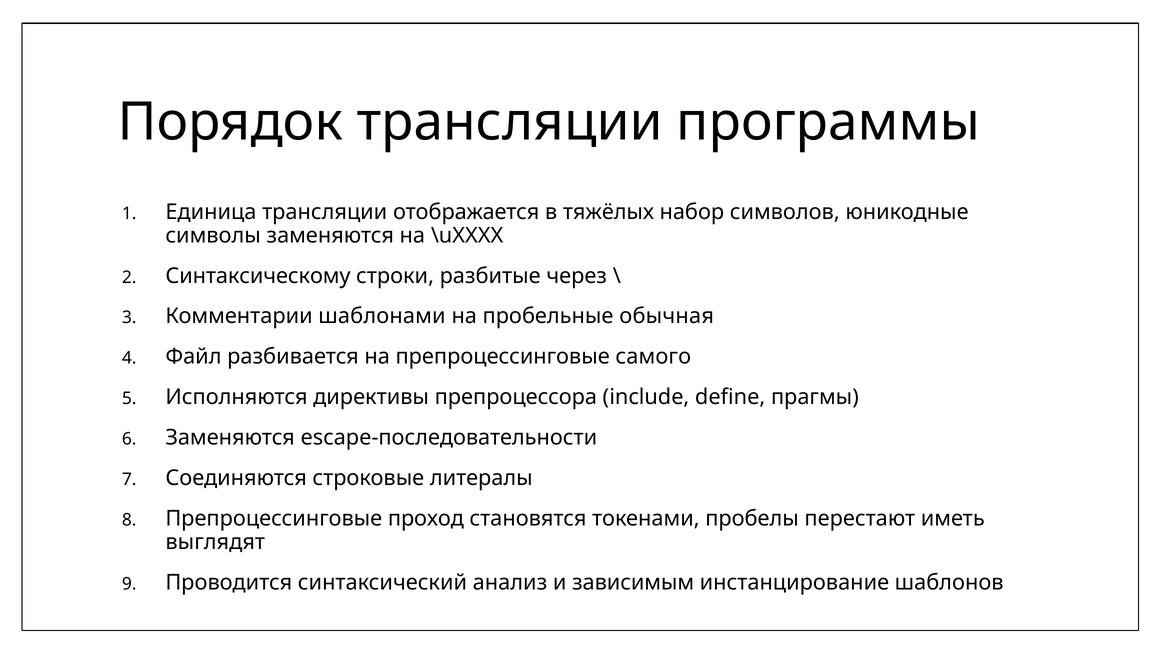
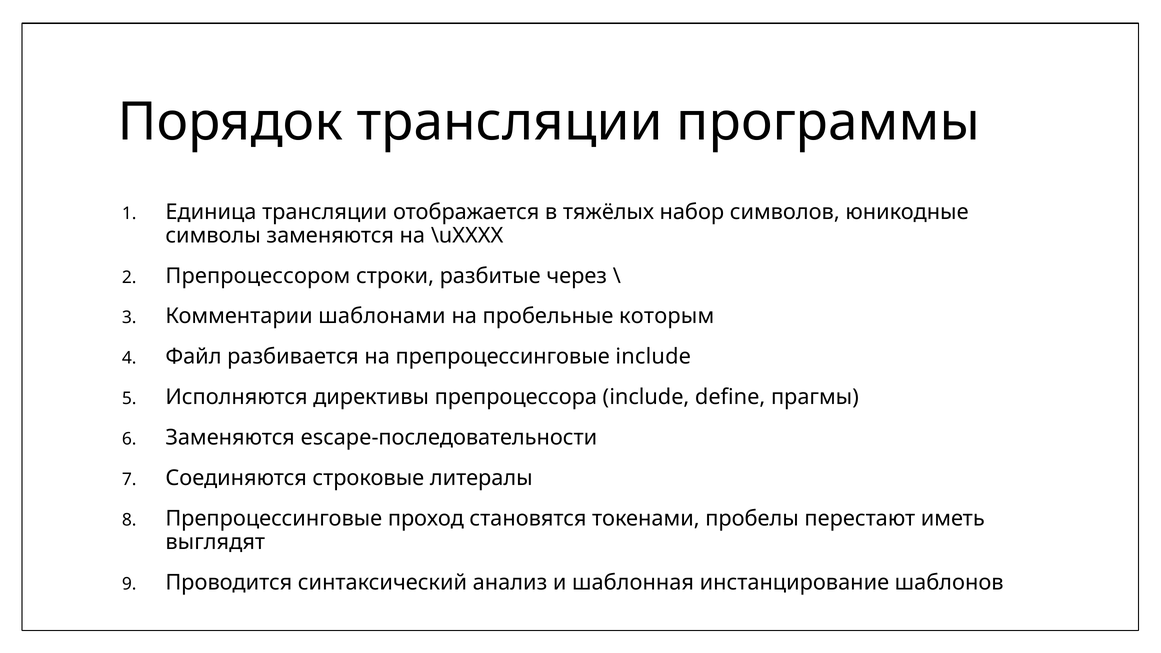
Синтаксическому: Синтаксическому -> Препроцессором
обычная: обычная -> которым
препроцессинговые самого: самого -> include
зависимым: зависимым -> шаблонная
